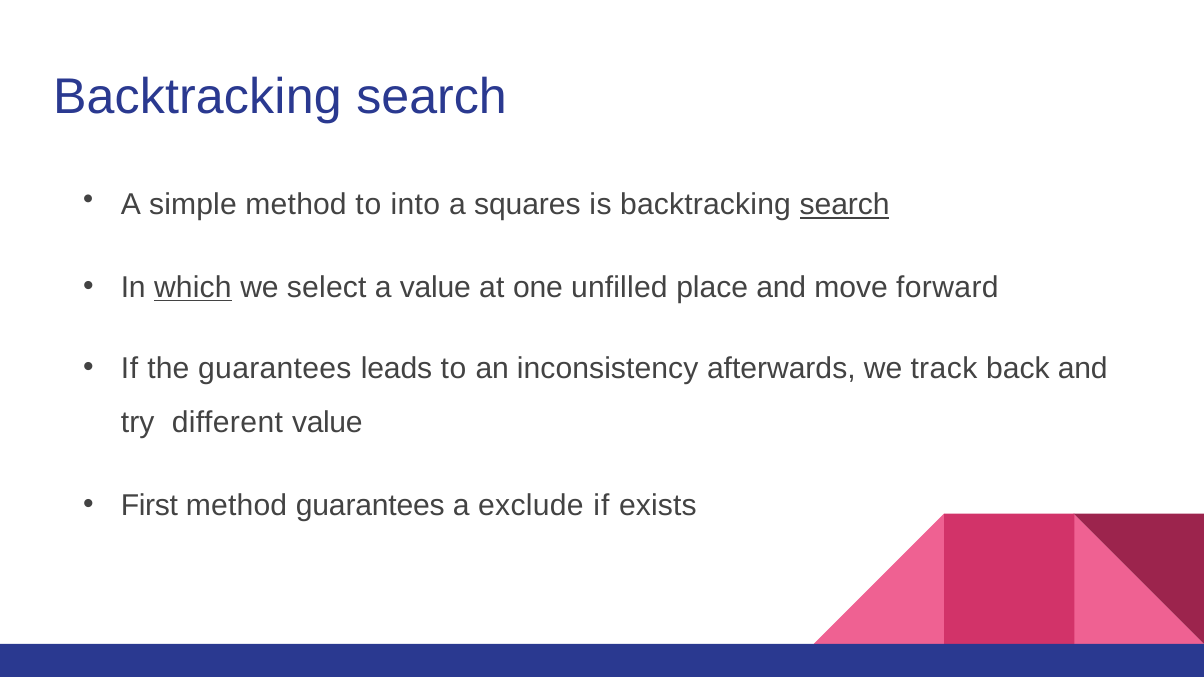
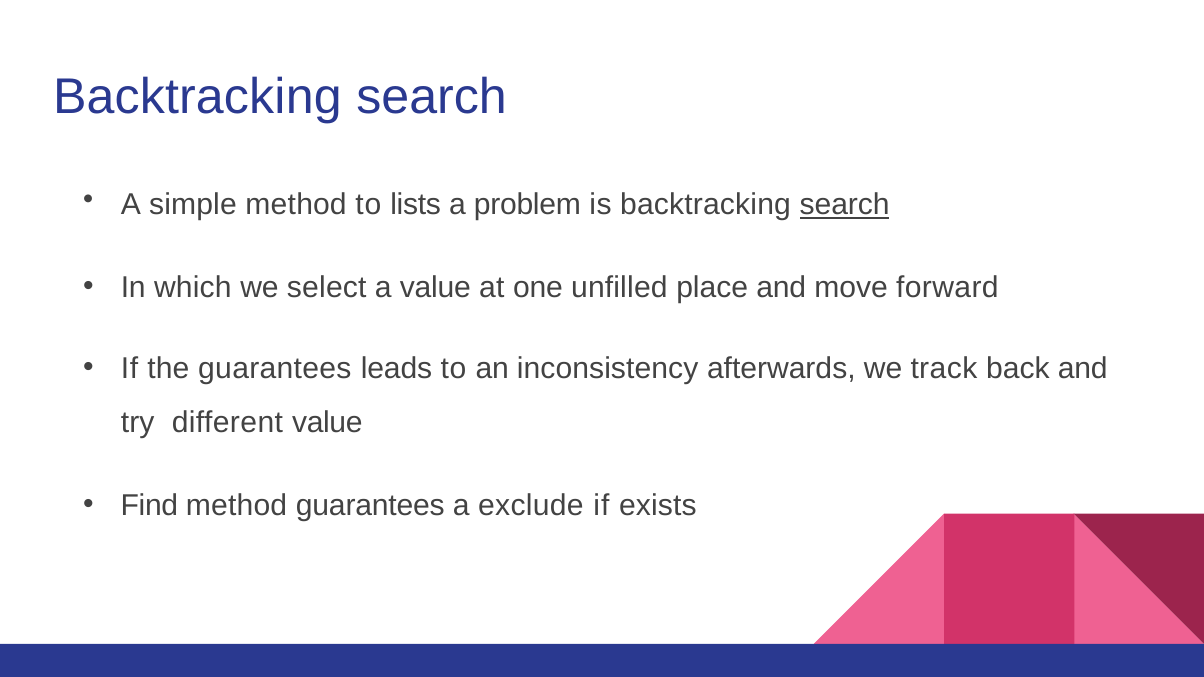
into: into -> lists
squares: squares -> problem
which underline: present -> none
First: First -> Find
